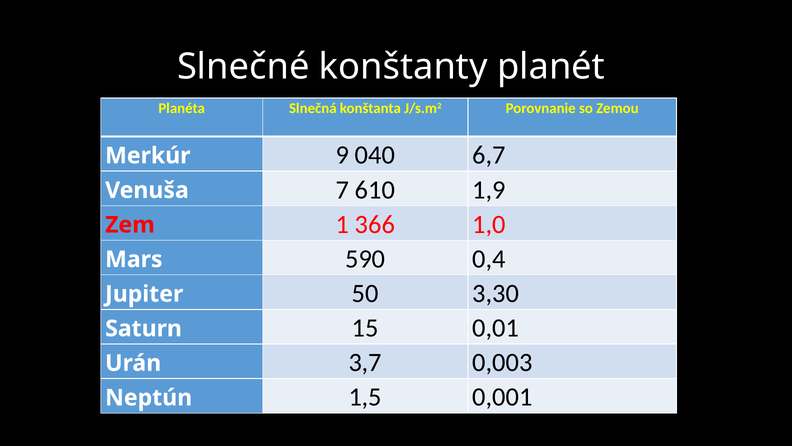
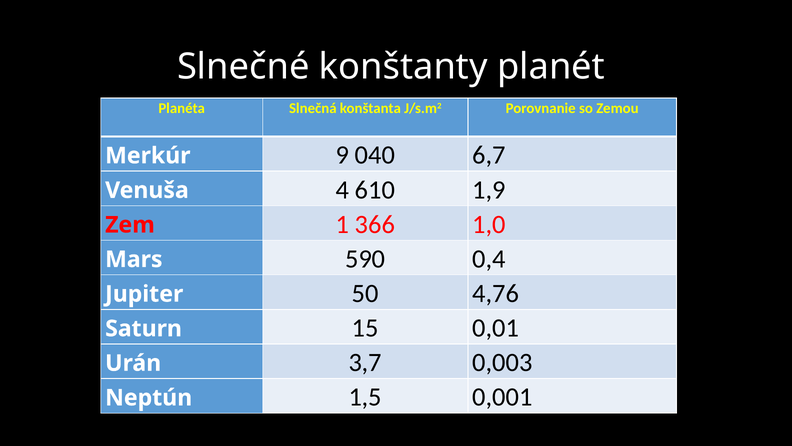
7: 7 -> 4
3,30: 3,30 -> 4,76
